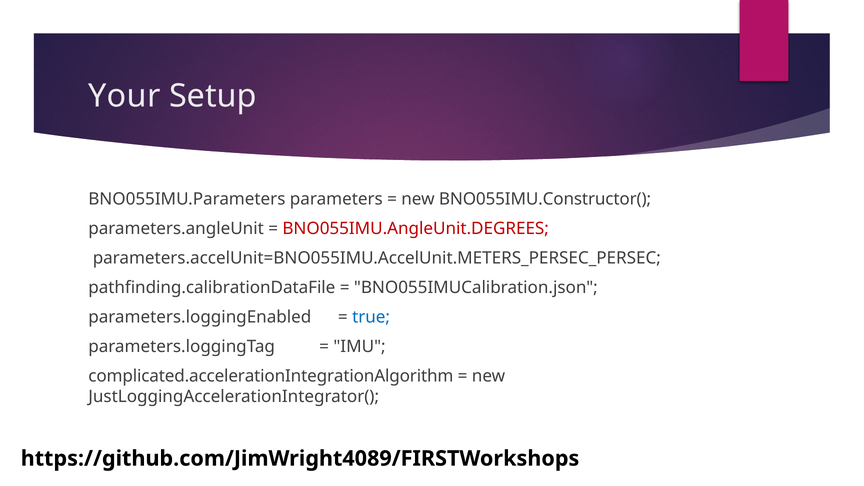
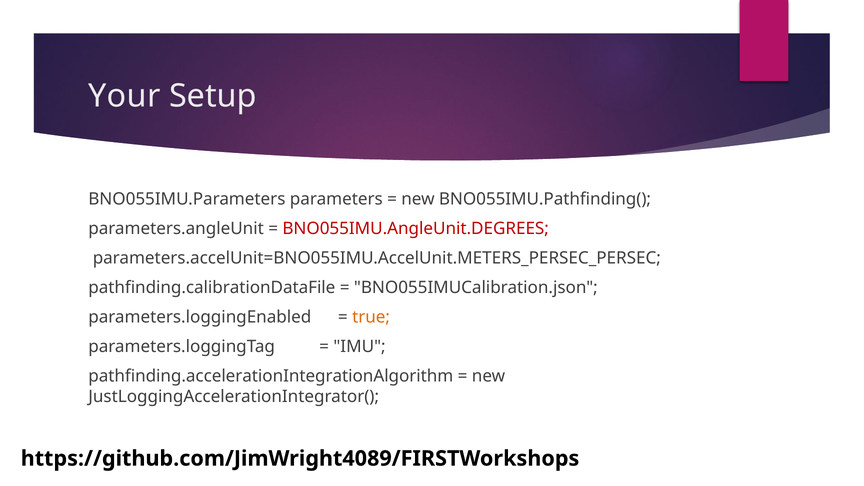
BNO055IMU.Constructor(: BNO055IMU.Constructor( -> BNO055IMU.Pathfinding(
true colour: blue -> orange
complicated.accelerationIntegrationAlgorithm: complicated.accelerationIntegrationAlgorithm -> pathfinding.accelerationIntegrationAlgorithm
